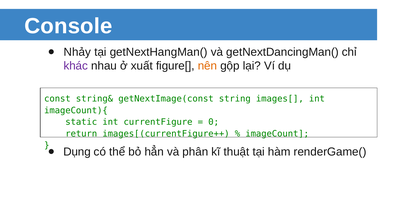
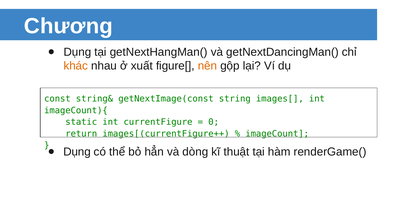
Console: Console -> Chương
Nhảy at (77, 52): Nhảy -> Dụng
khác colour: purple -> orange
phân: phân -> dòng
